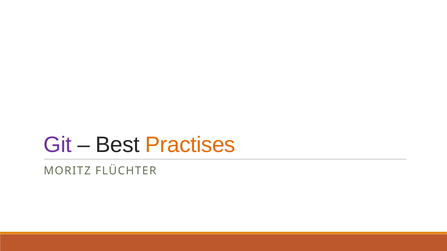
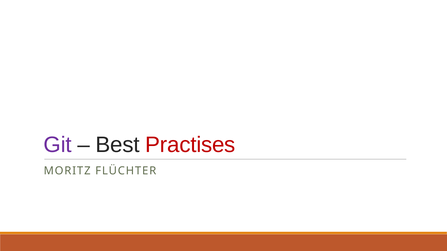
Practises colour: orange -> red
